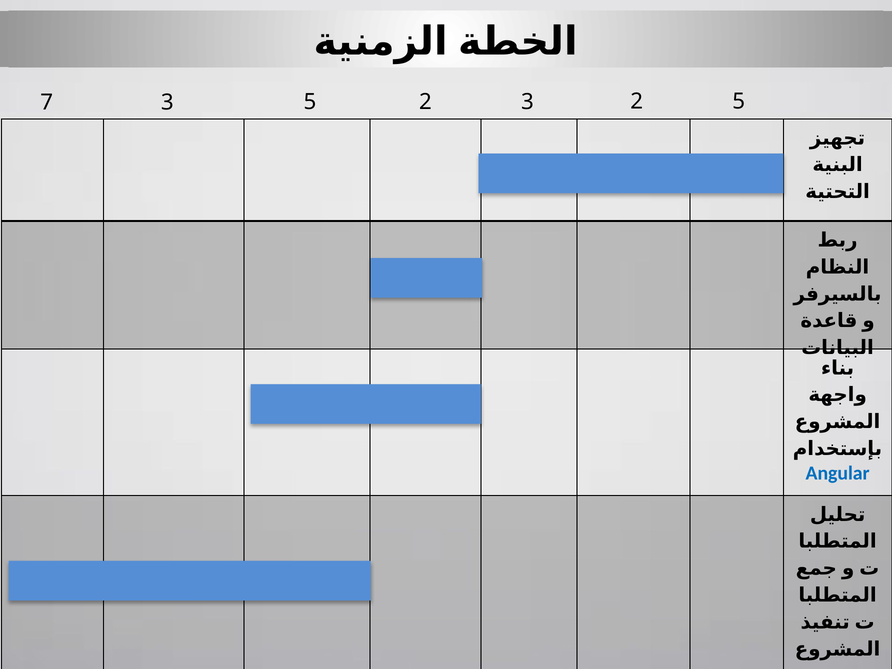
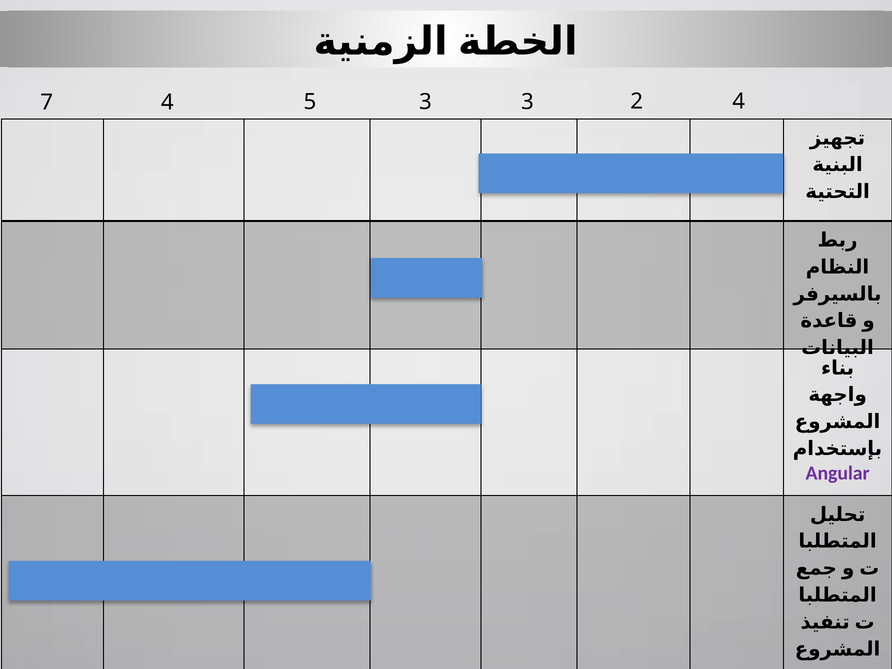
7 3: 3 -> 4
5 2: 2 -> 3
2 5: 5 -> 4
Angular colour: blue -> purple
